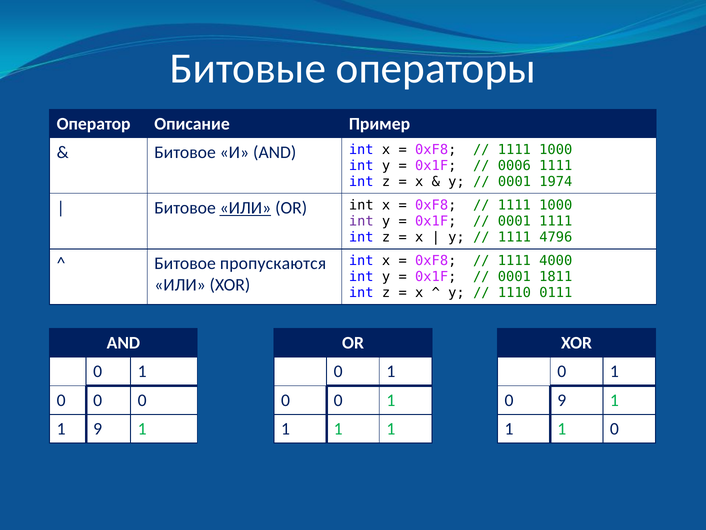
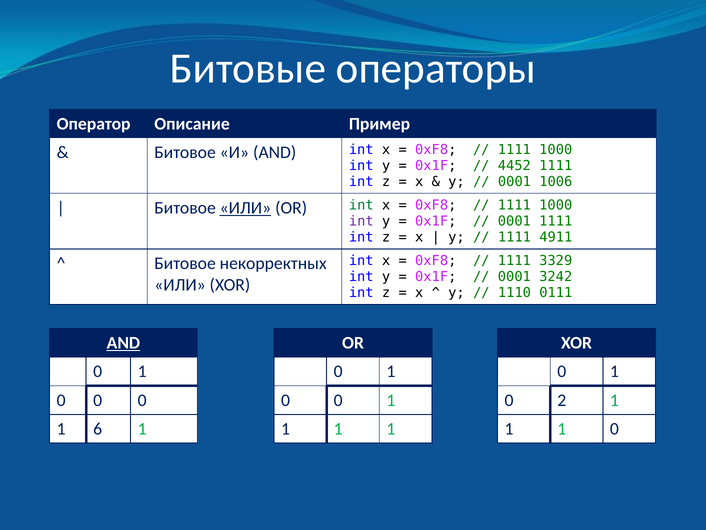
0006: 0006 -> 4452
1974: 1974 -> 1006
int at (361, 205) colour: black -> green
4796: 4796 -> 4911
4000: 4000 -> 3329
пропускаются: пропускаются -> некорректных
1811: 1811 -> 3242
AND at (123, 343) underline: none -> present
0 9: 9 -> 2
1 9: 9 -> 6
